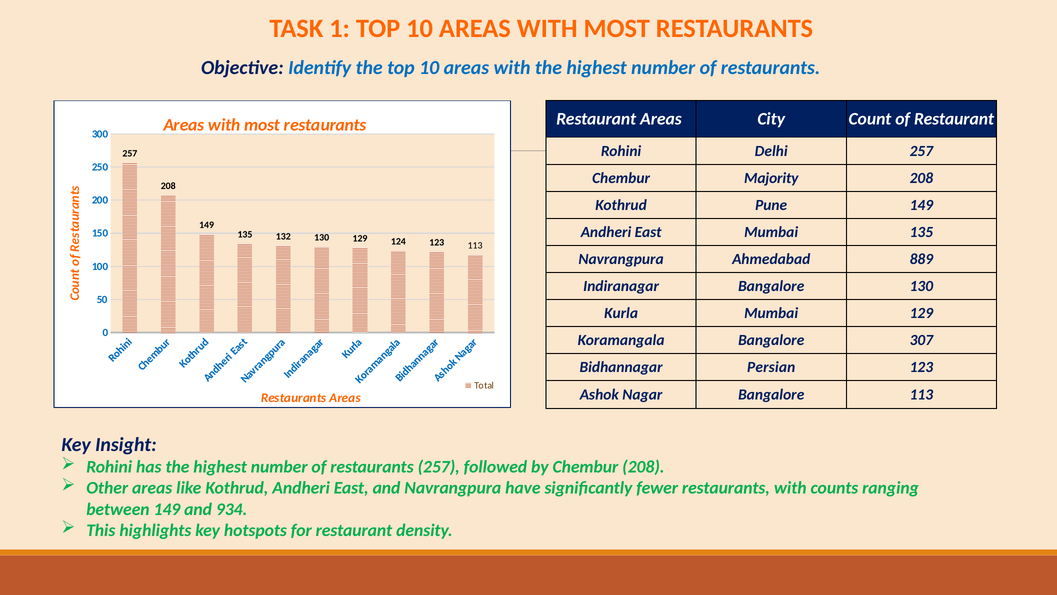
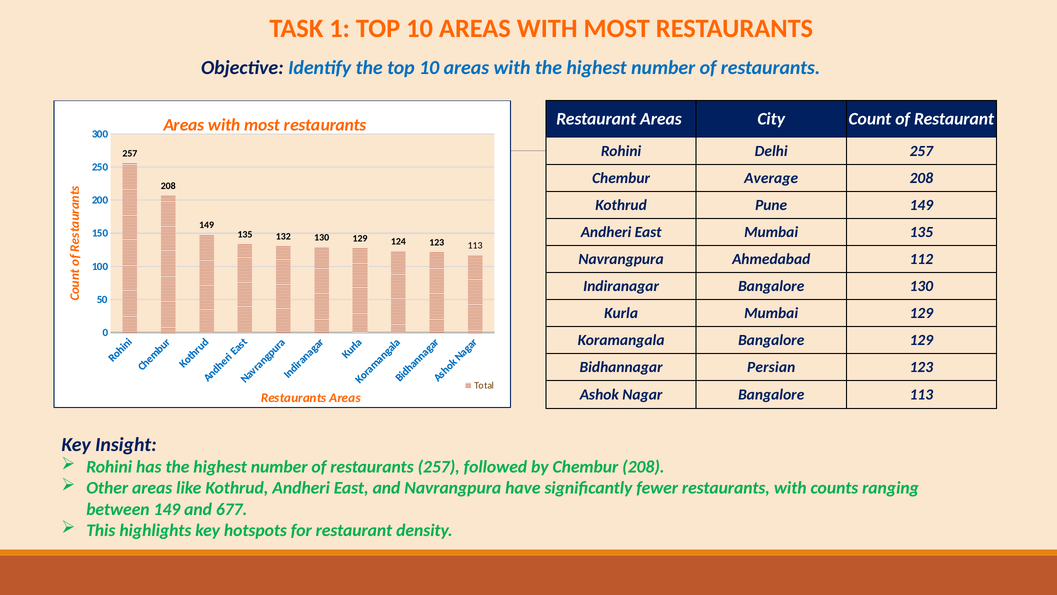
Majority: Majority -> Average
889: 889 -> 112
Bangalore 307: 307 -> 129
934: 934 -> 677
